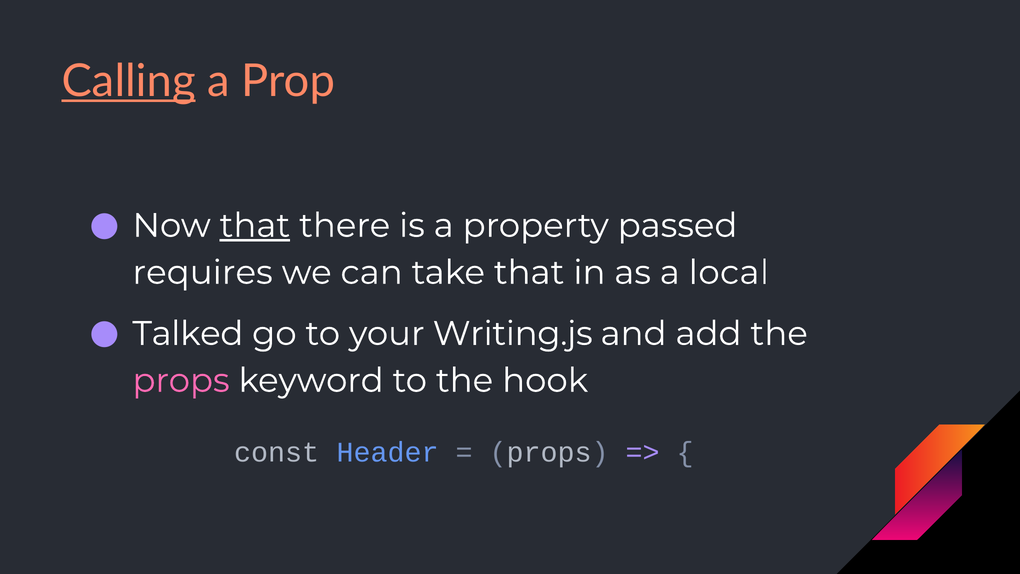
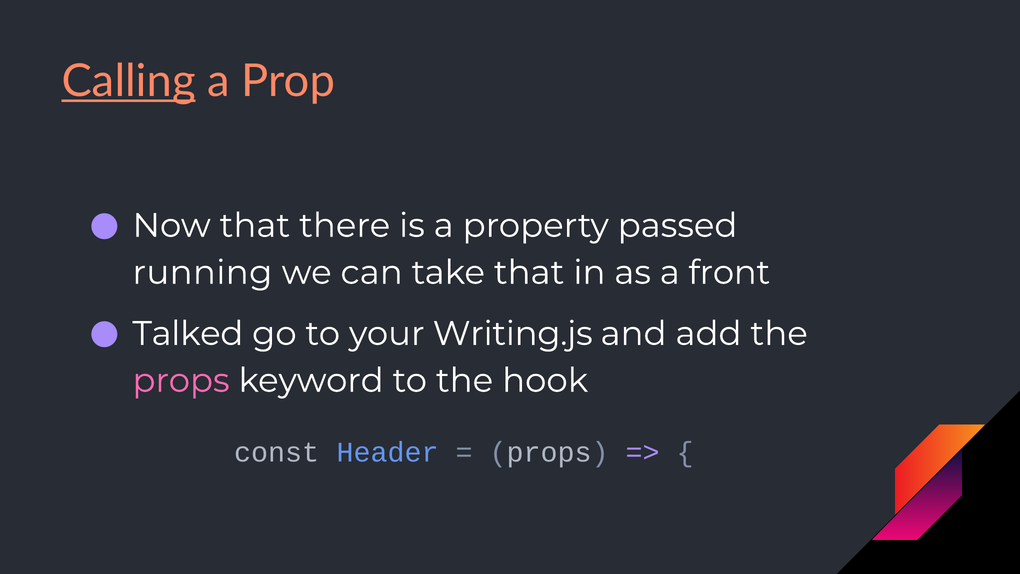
that at (255, 226) underline: present -> none
requires: requires -> running
local: local -> front
